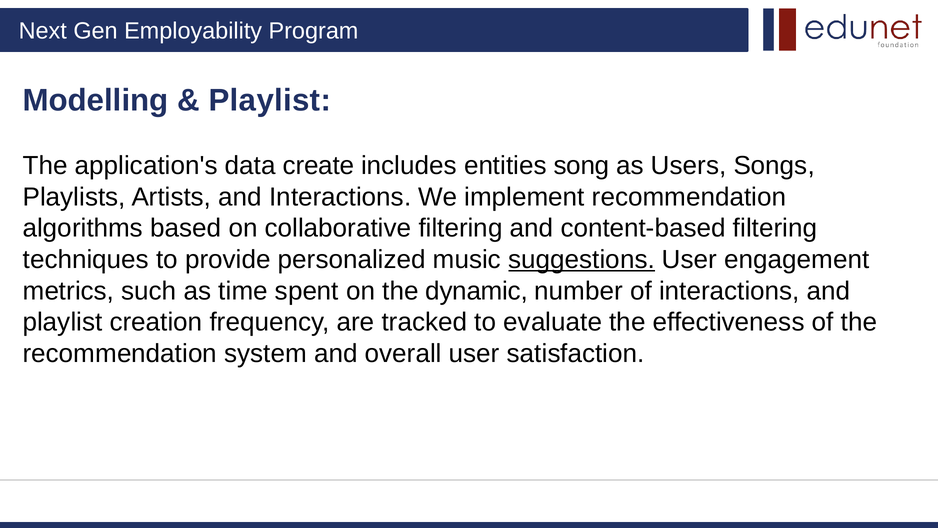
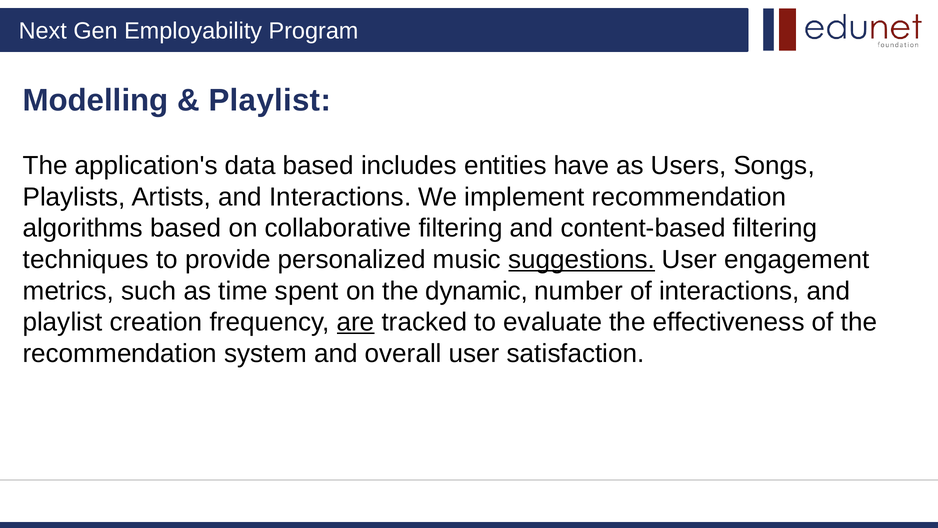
data create: create -> based
song: song -> have
are underline: none -> present
